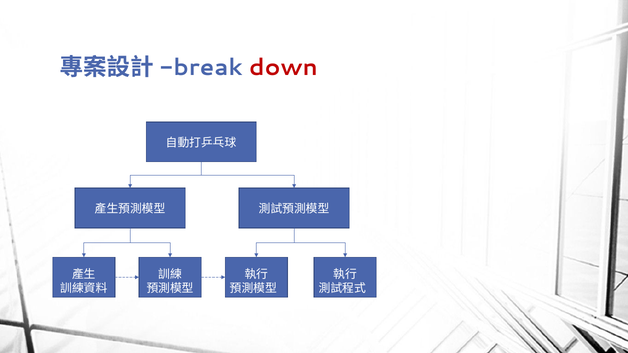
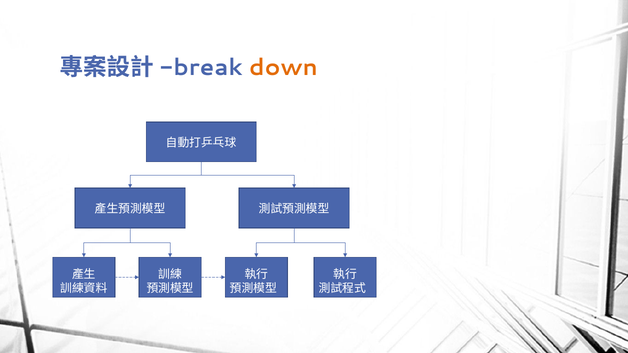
down colour: red -> orange
